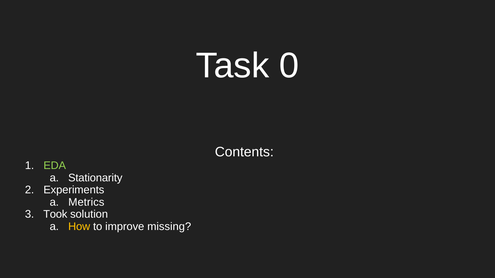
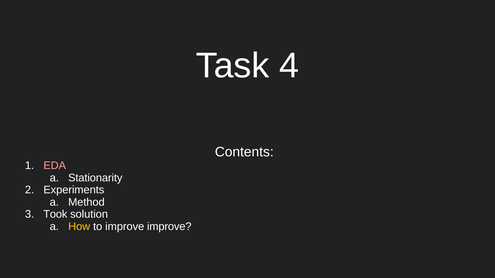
0: 0 -> 4
EDA colour: light green -> pink
Metrics: Metrics -> Method
improve missing: missing -> improve
